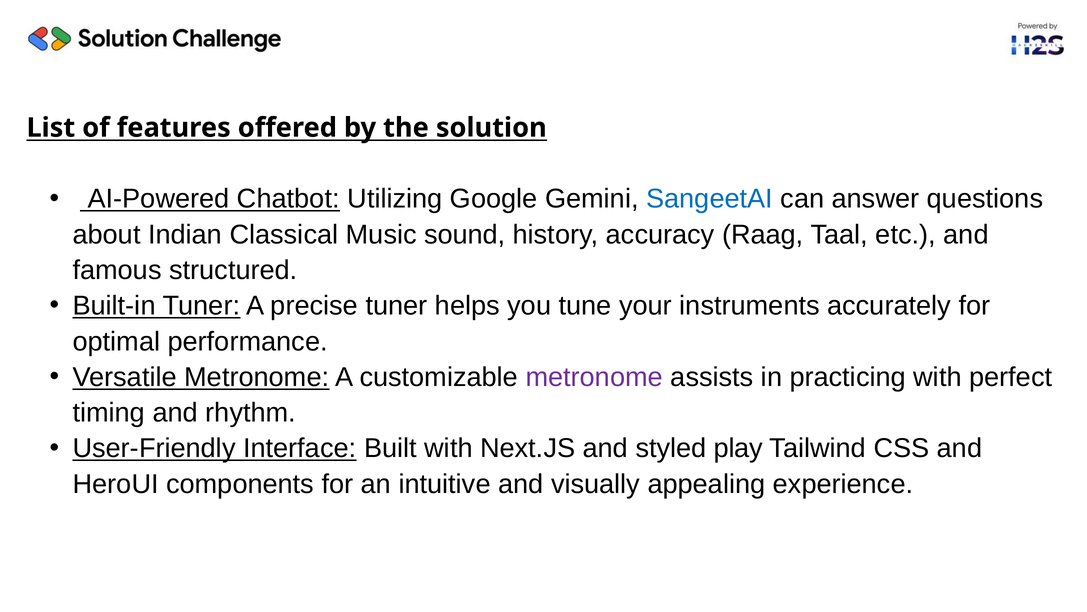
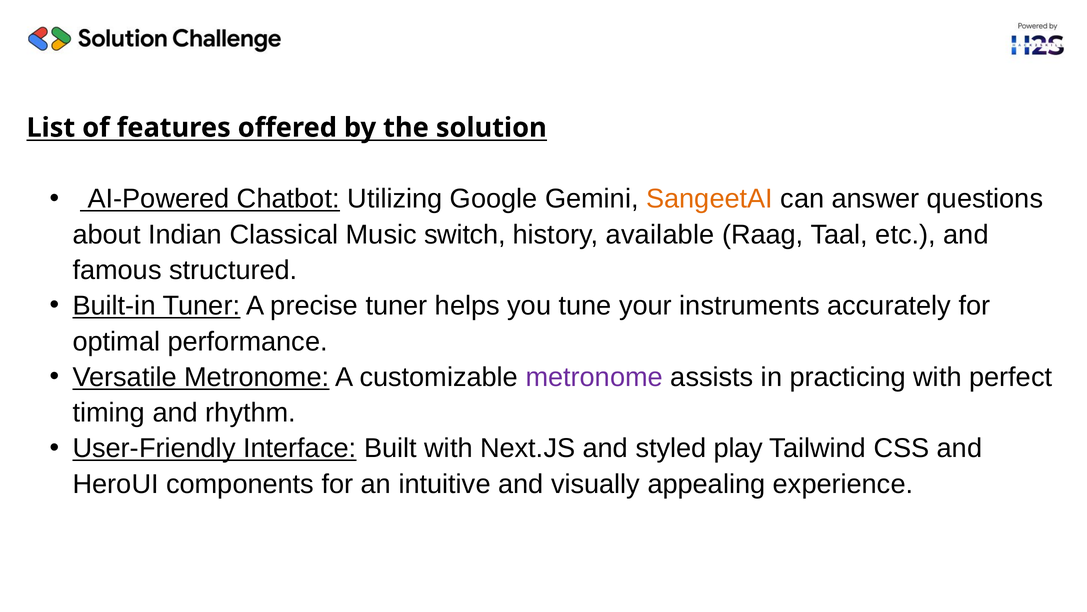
SangeetAI colour: blue -> orange
sound: sound -> switch
accuracy: accuracy -> available
